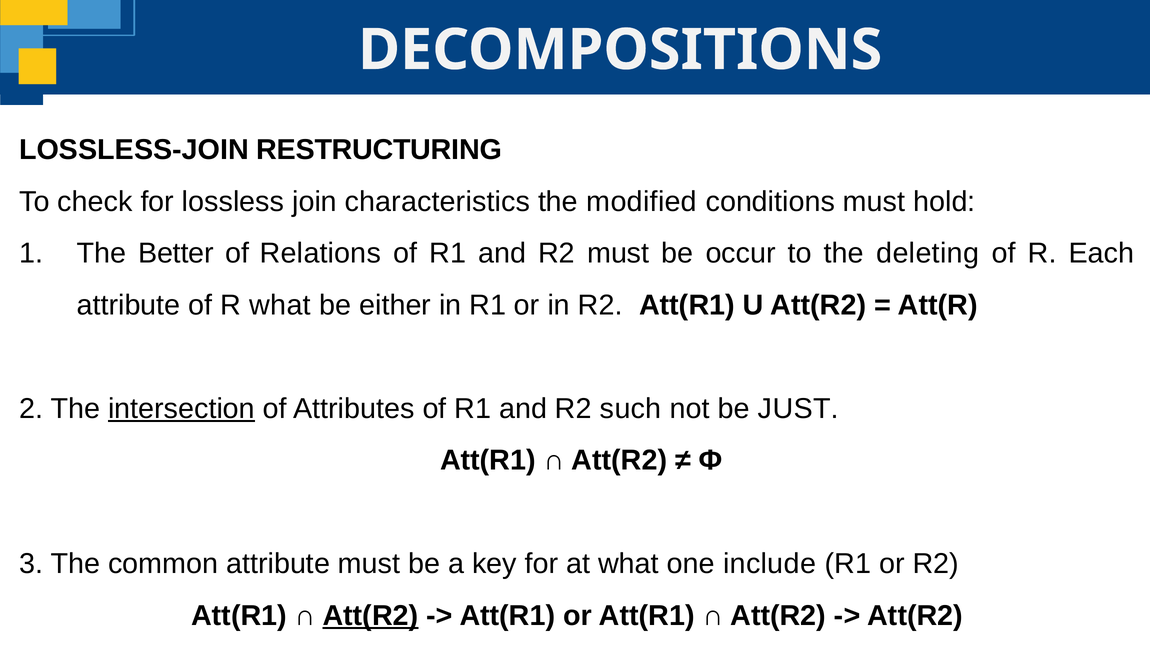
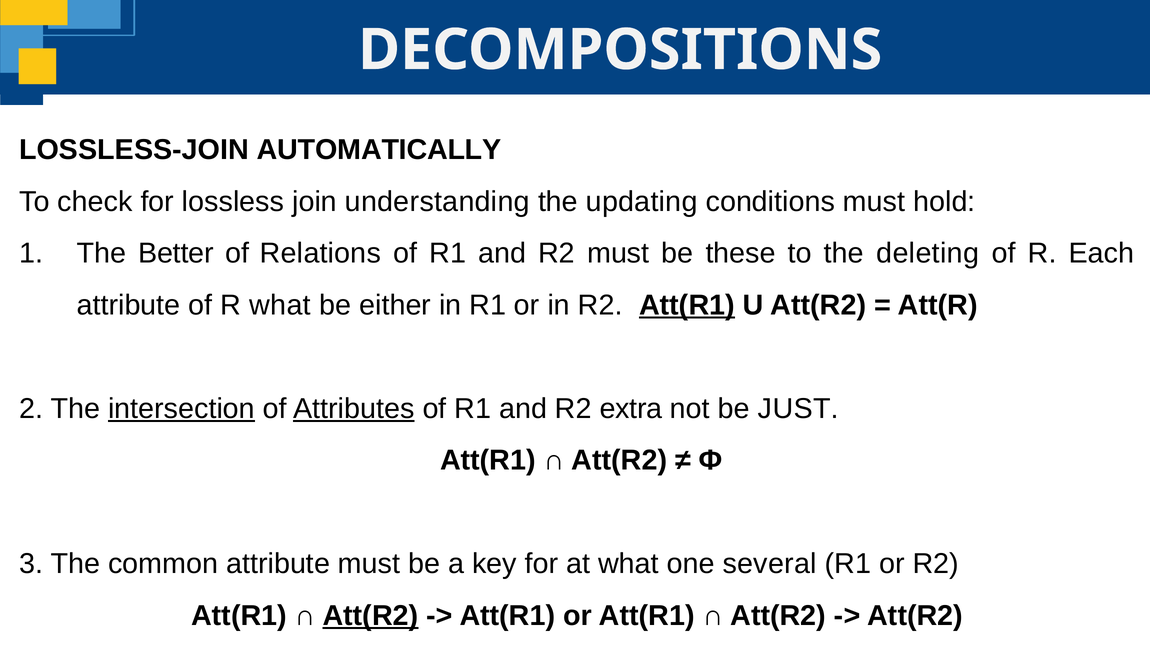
RESTRUCTURING: RESTRUCTURING -> AUTOMATICALLY
characteristics: characteristics -> understanding
modified: modified -> updating
occur: occur -> these
Att(R1 at (687, 305) underline: none -> present
Attributes underline: none -> present
such: such -> extra
include: include -> several
